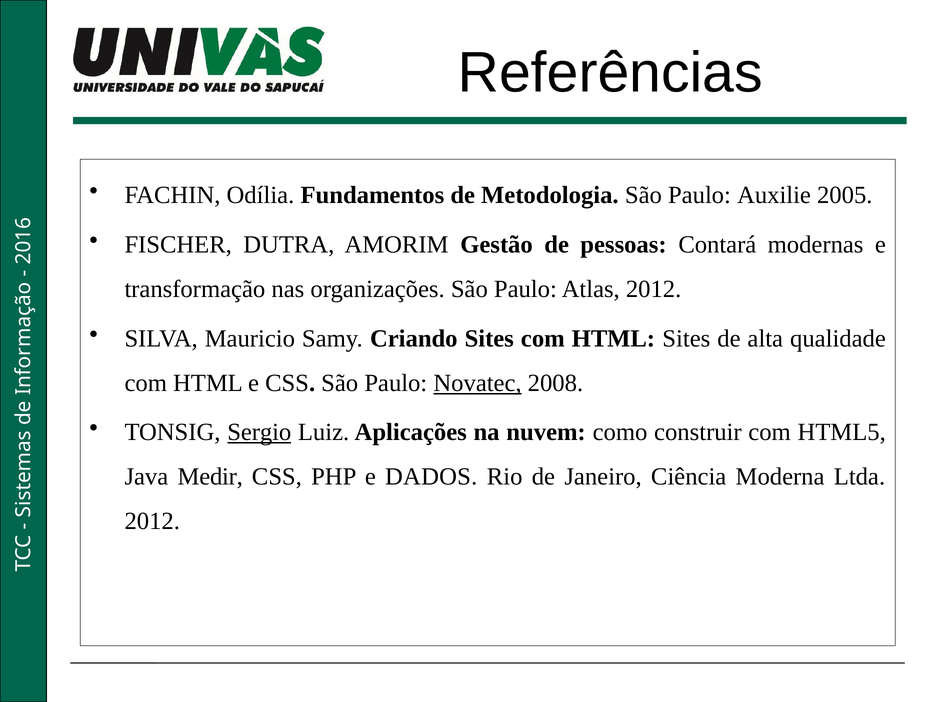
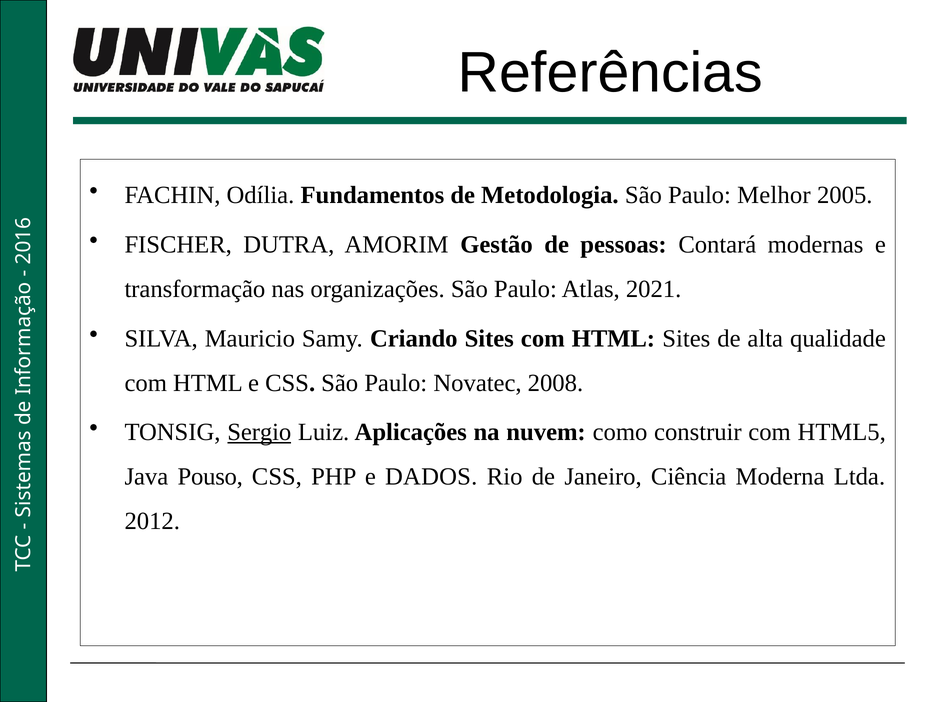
Auxilie: Auxilie -> Melhor
Atlas 2012: 2012 -> 2021
Novatec underline: present -> none
Medir: Medir -> Pouso
